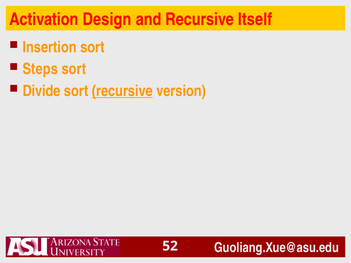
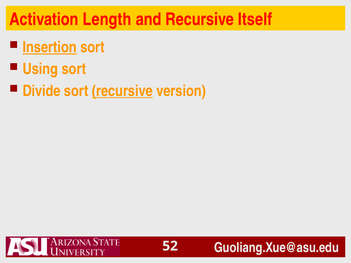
Design: Design -> Length
Insertion underline: none -> present
Steps: Steps -> Using
